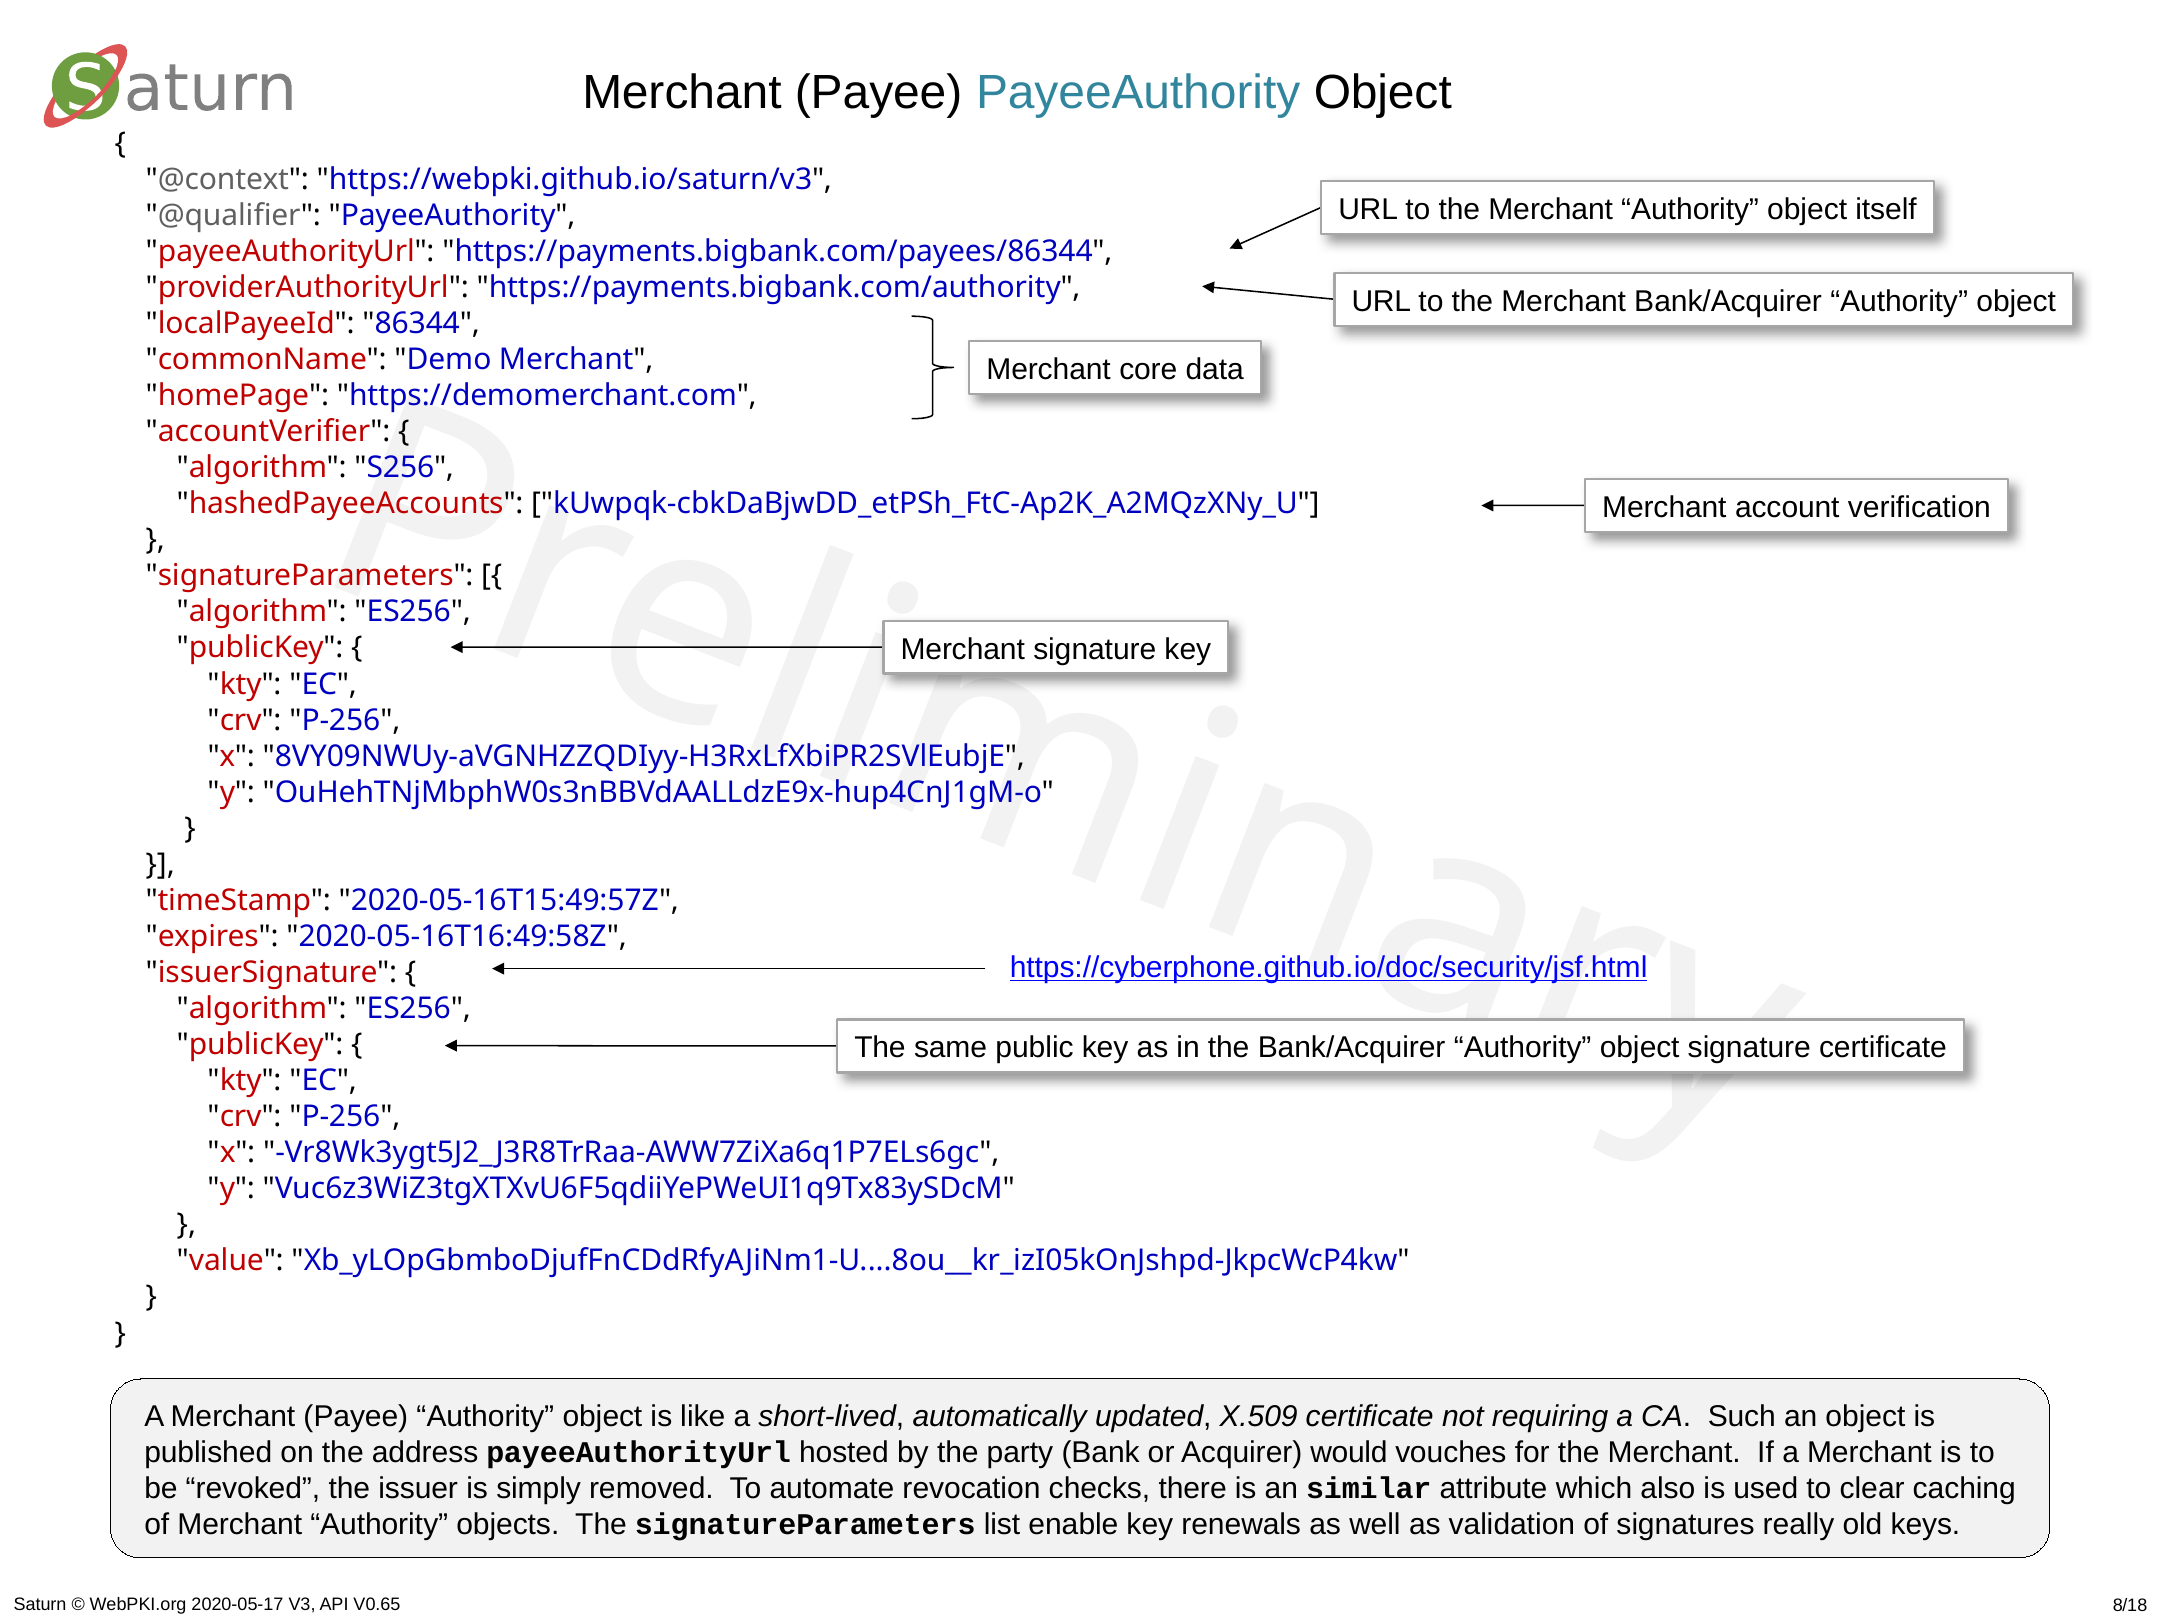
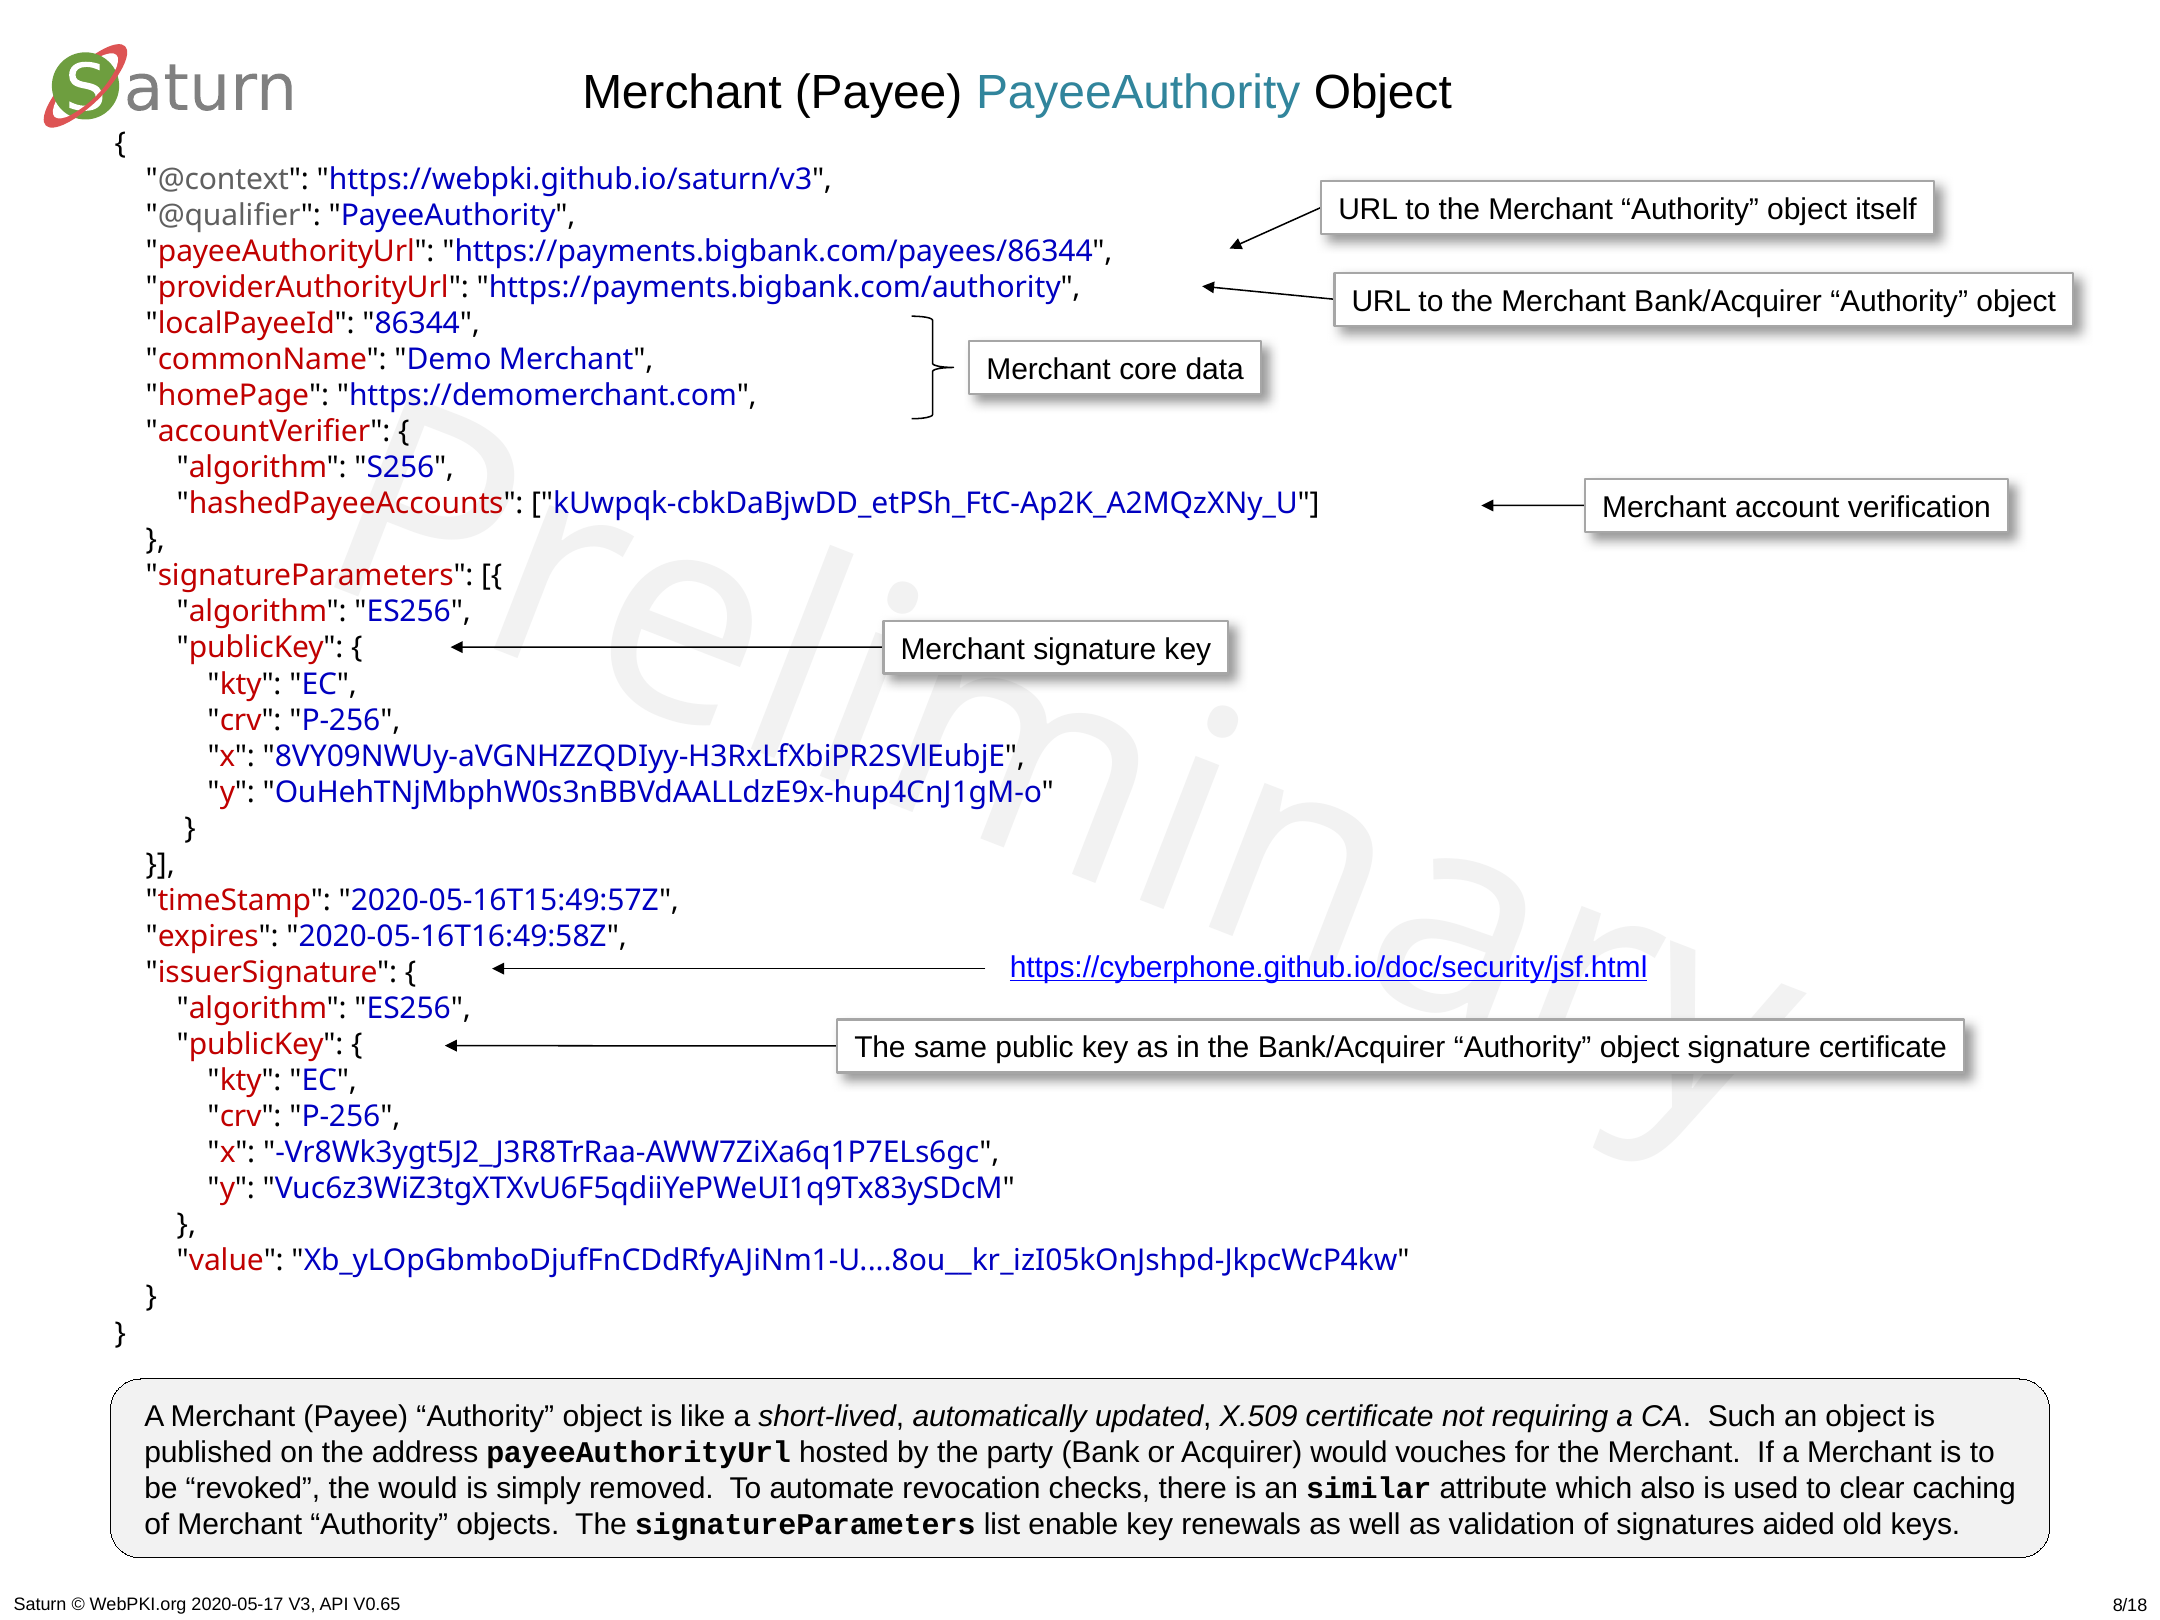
the issuer: issuer -> would
really: really -> aided
